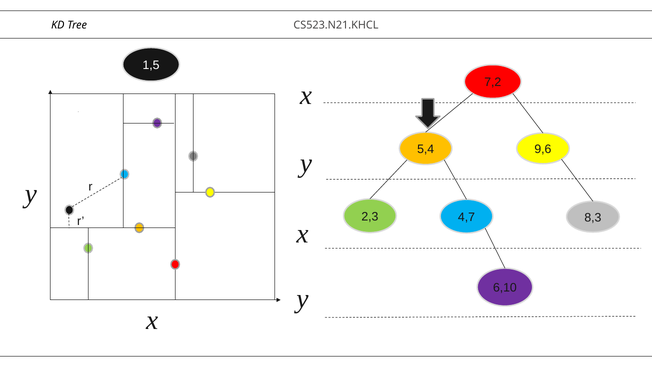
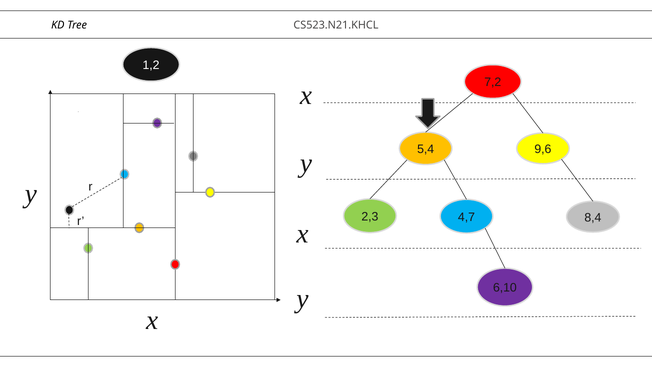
1,5: 1,5 -> 1,2
8,3: 8,3 -> 8,4
